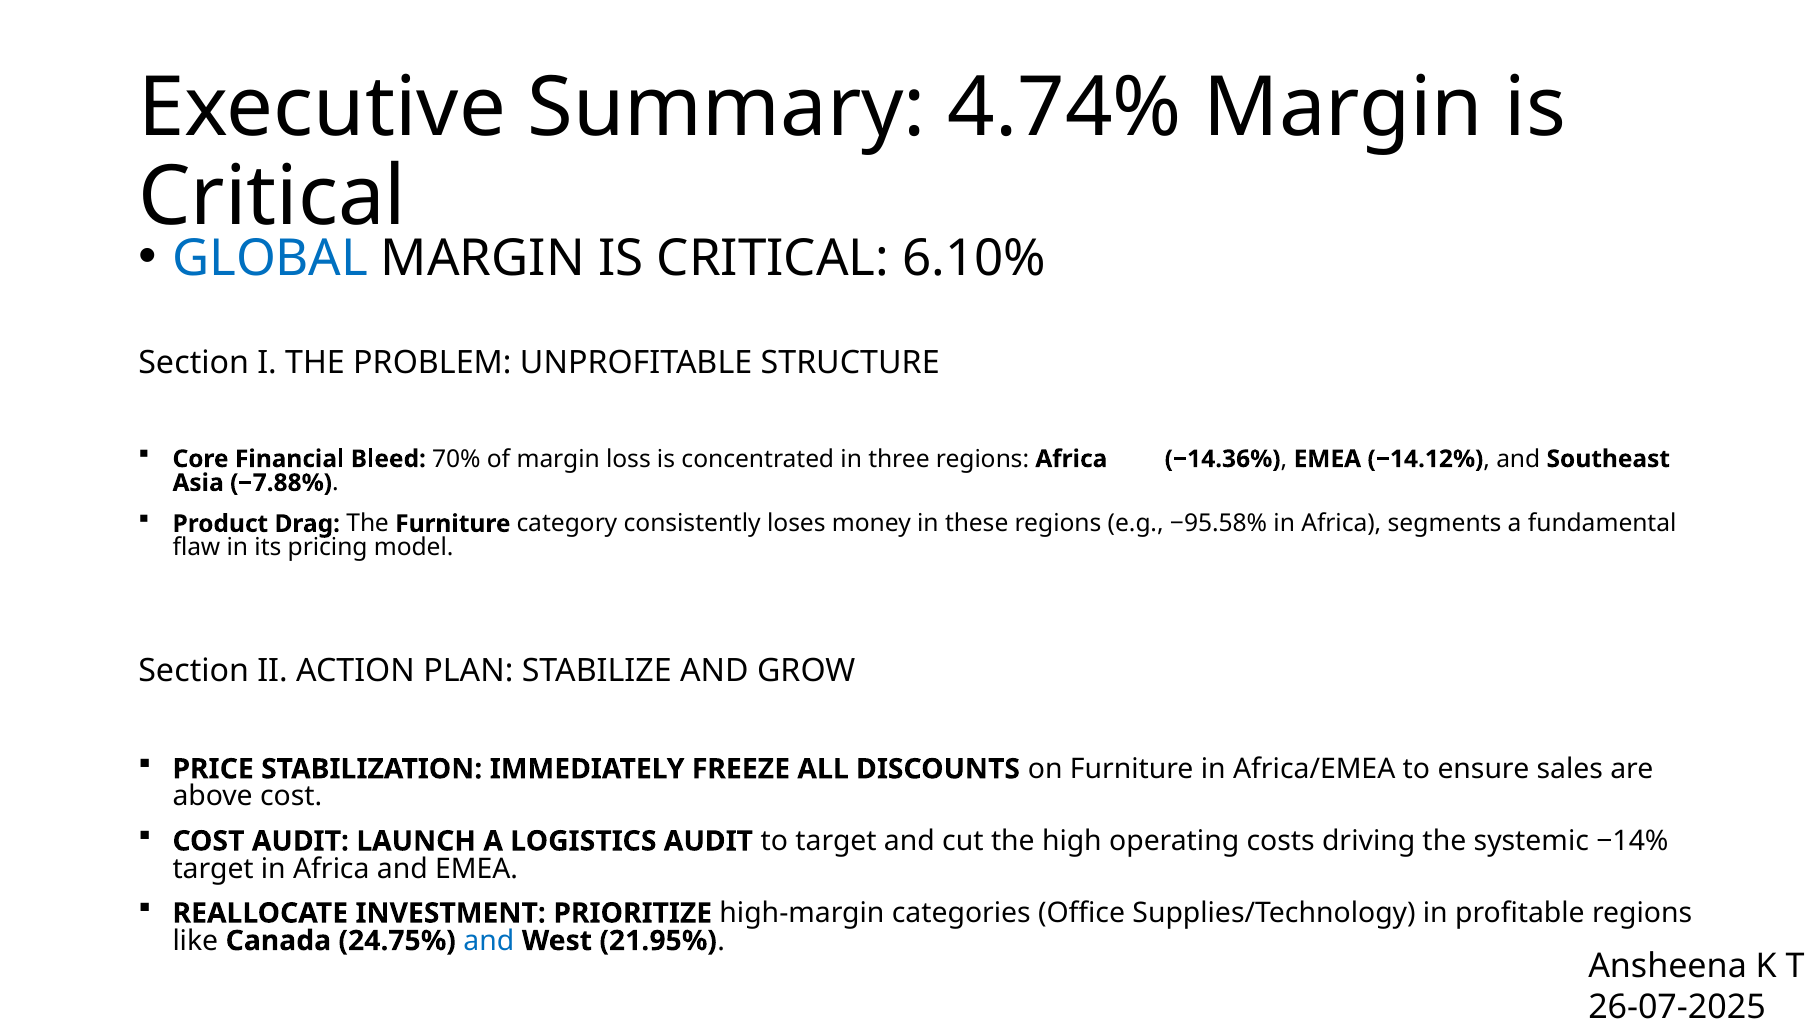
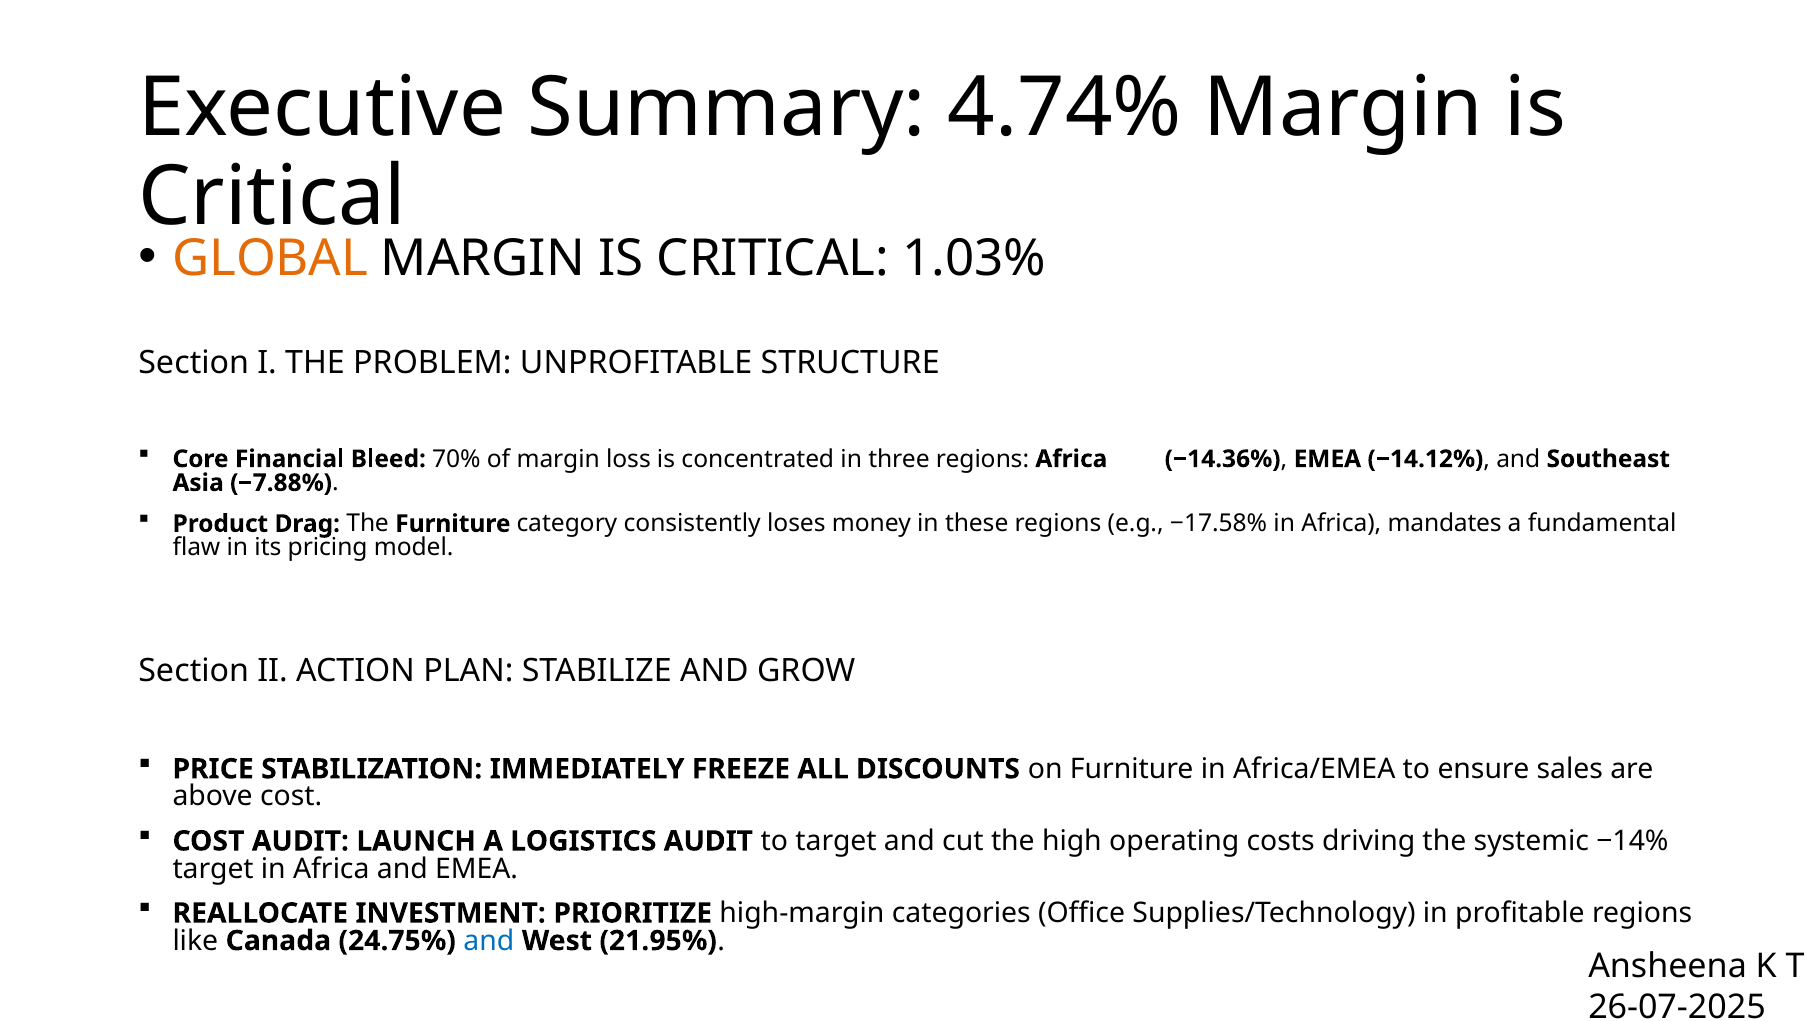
GLOBAL colour: blue -> orange
6.10%: 6.10% -> 1.03%
−95.58%: −95.58% -> −17.58%
segments: segments -> mandates
